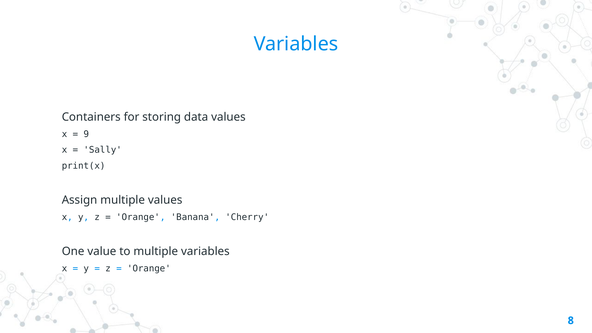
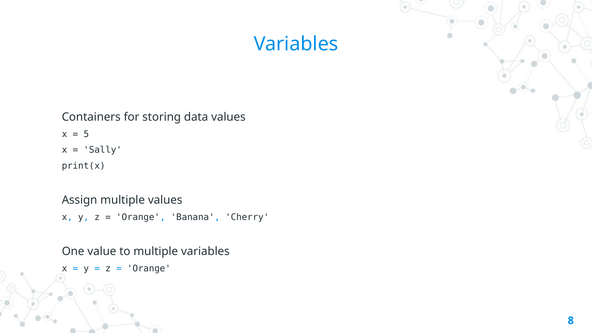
9: 9 -> 5
